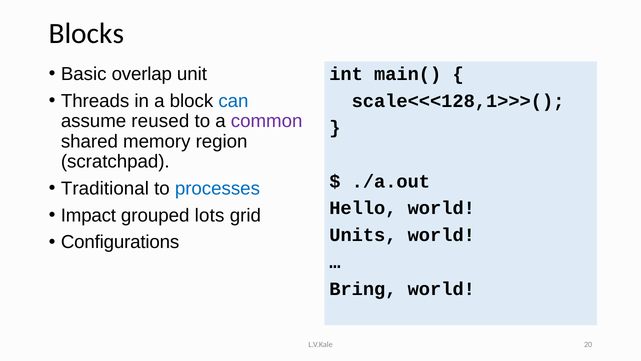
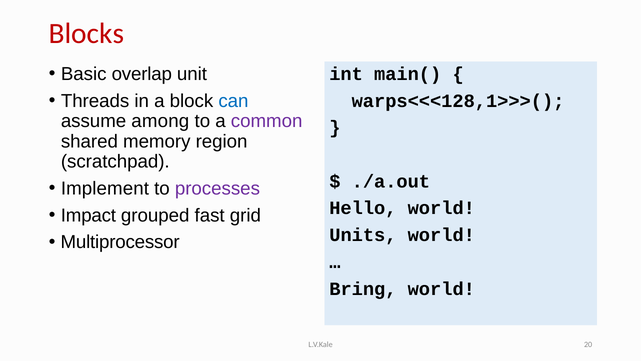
Blocks colour: black -> red
scale<<<128,1>>>(: scale<<<128,1>>>( -> warps<<<128,1>>>(
reused: reused -> among
Traditional: Traditional -> Implement
processes colour: blue -> purple
lots: lots -> fast
Configurations: Configurations -> Multiprocessor
